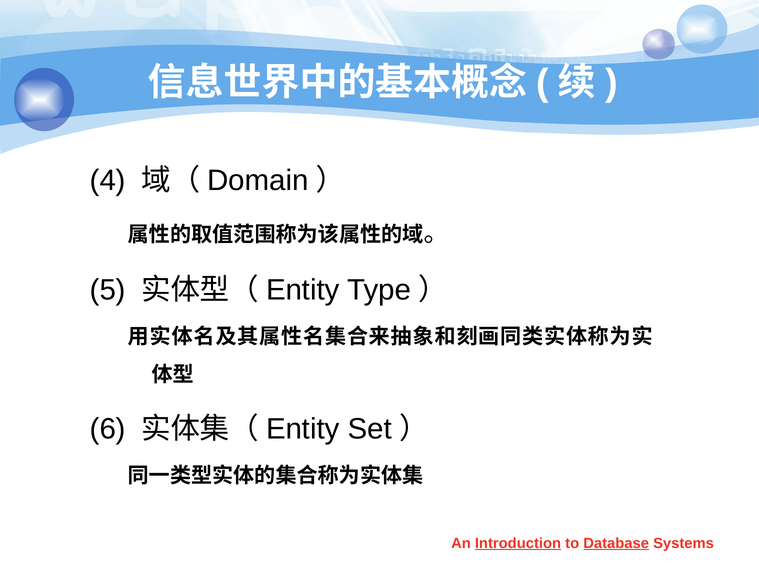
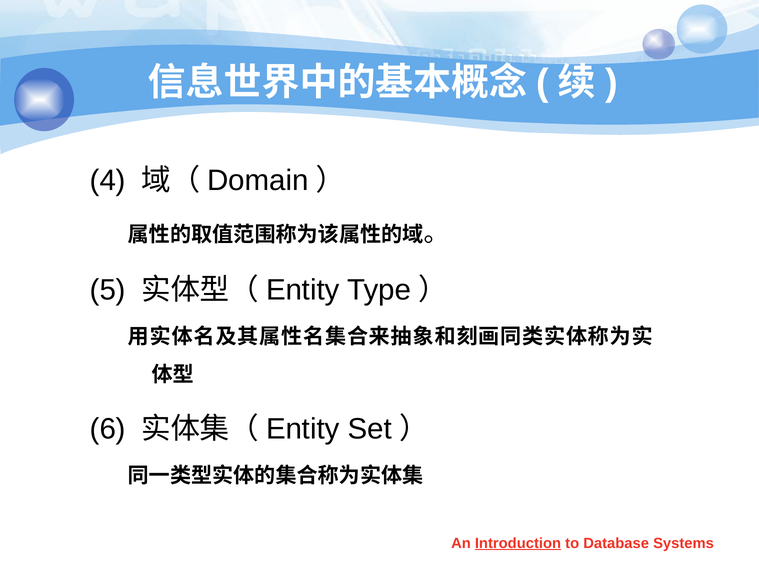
Database underline: present -> none
